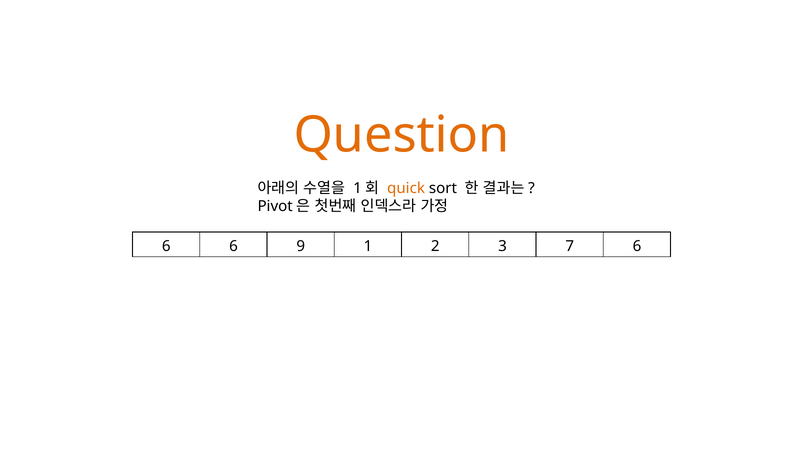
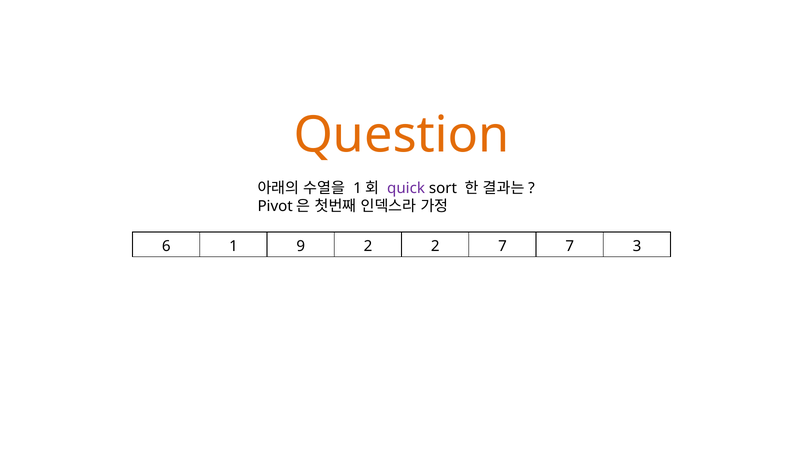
quick colour: orange -> purple
6 6: 6 -> 1
9 1: 1 -> 2
2 3: 3 -> 7
7 6: 6 -> 3
